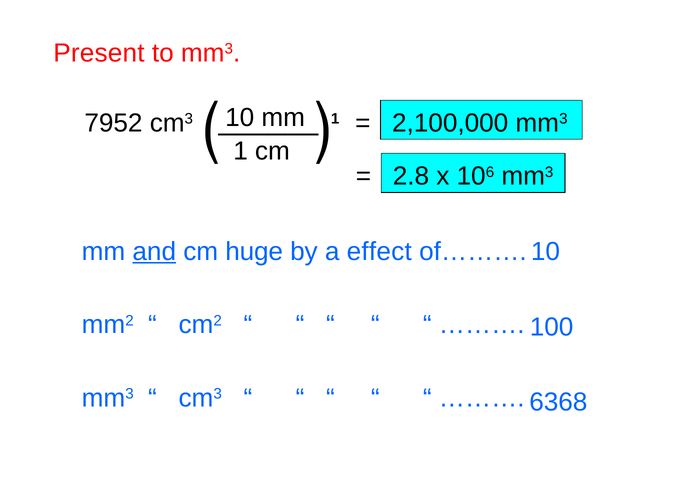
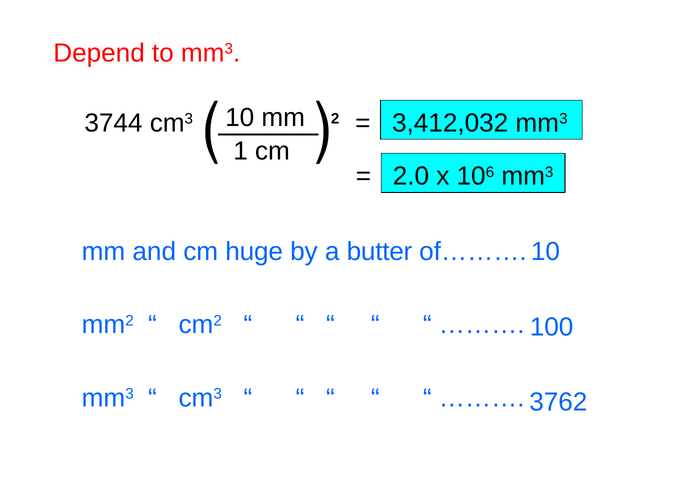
Present: Present -> Depend
1 at (335, 119): 1 -> 2
2,100,000: 2,100,000 -> 3,412,032
7952: 7952 -> 3744
2.8: 2.8 -> 2.0
and underline: present -> none
effect: effect -> butter
6368: 6368 -> 3762
